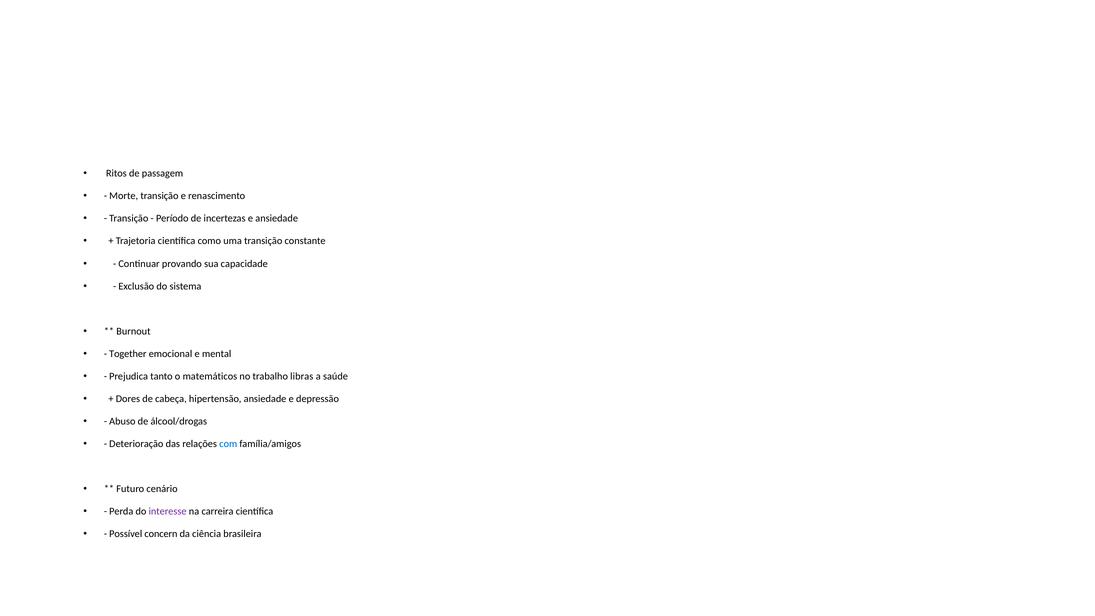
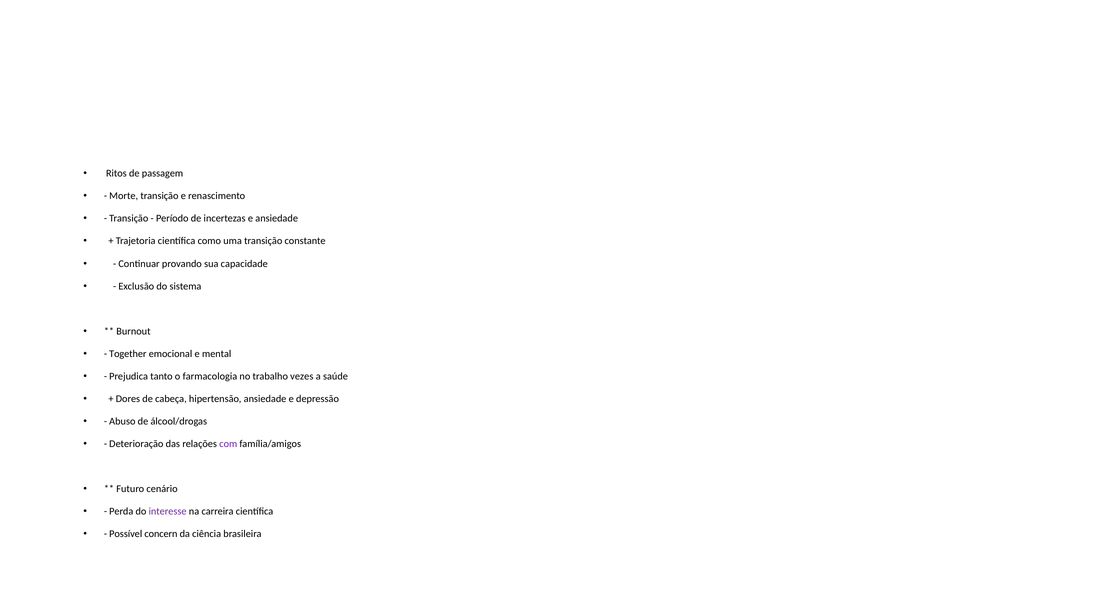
matemáticos: matemáticos -> farmacologia
libras: libras -> vezes
com colour: blue -> purple
